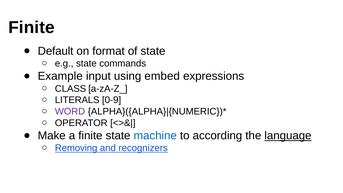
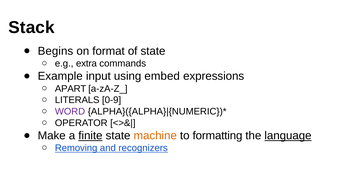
Finite at (32, 27): Finite -> Stack
Default: Default -> Begins
e.g state: state -> extra
CLASS: CLASS -> APART
finite at (90, 136) underline: none -> present
machine colour: blue -> orange
according: according -> formatting
